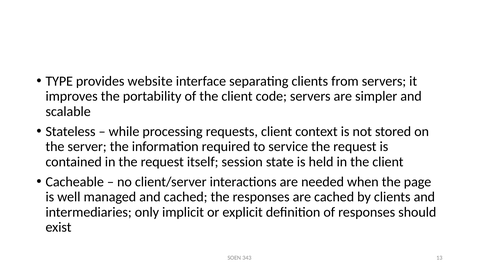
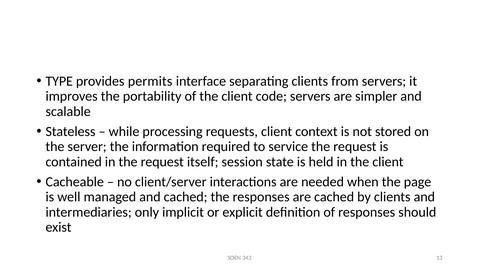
website: website -> permits
